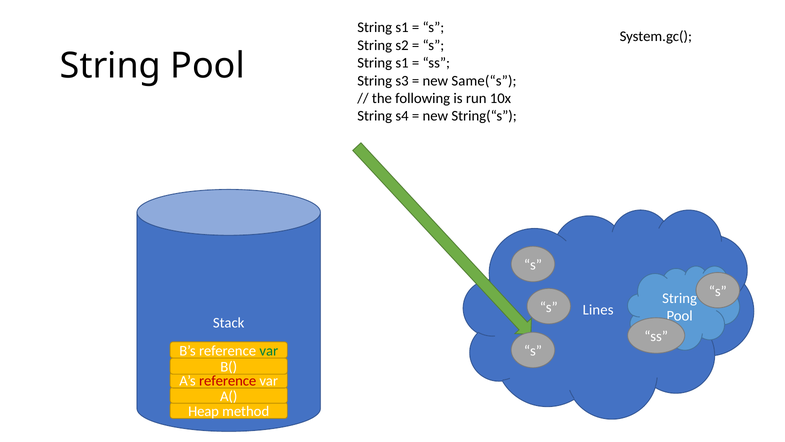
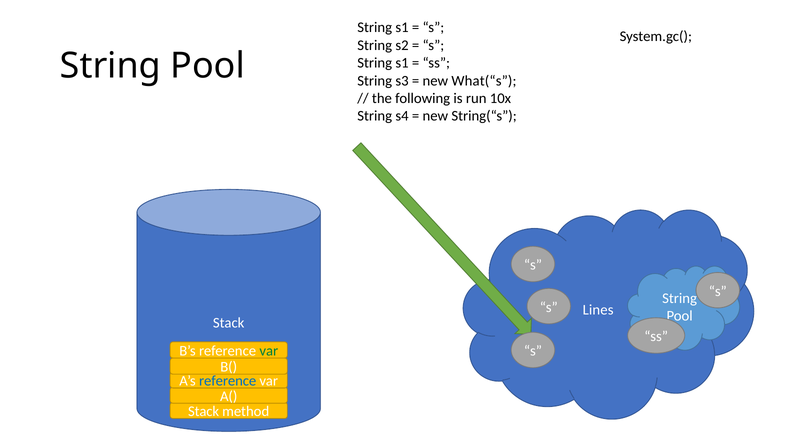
Same(“s: Same(“s -> What(“s
reference at (228, 381) colour: red -> blue
Heap at (204, 411): Heap -> Stack
